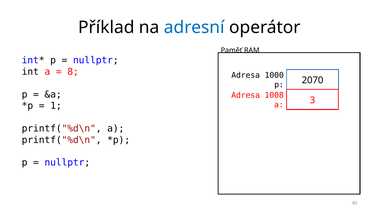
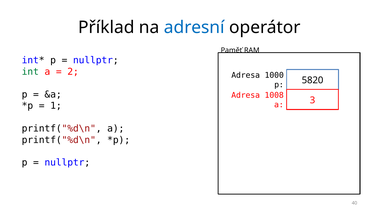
int colour: black -> green
8: 8 -> 2
2070: 2070 -> 5820
